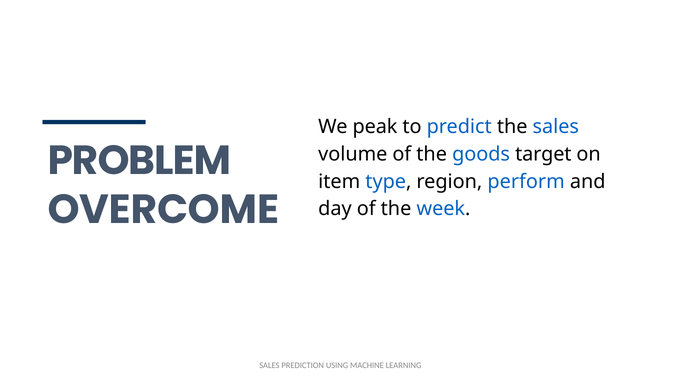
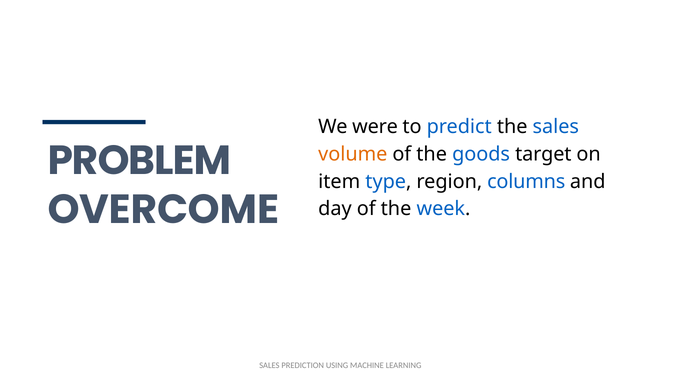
peak: peak -> were
volume colour: black -> orange
perform: perform -> columns
